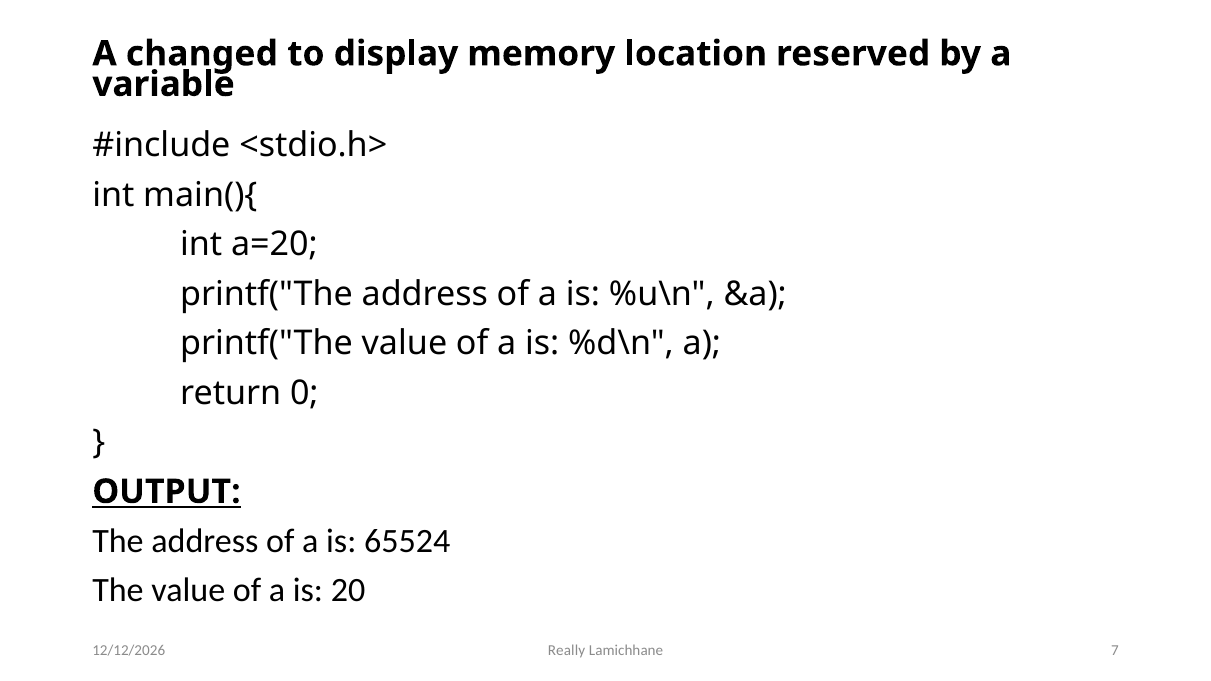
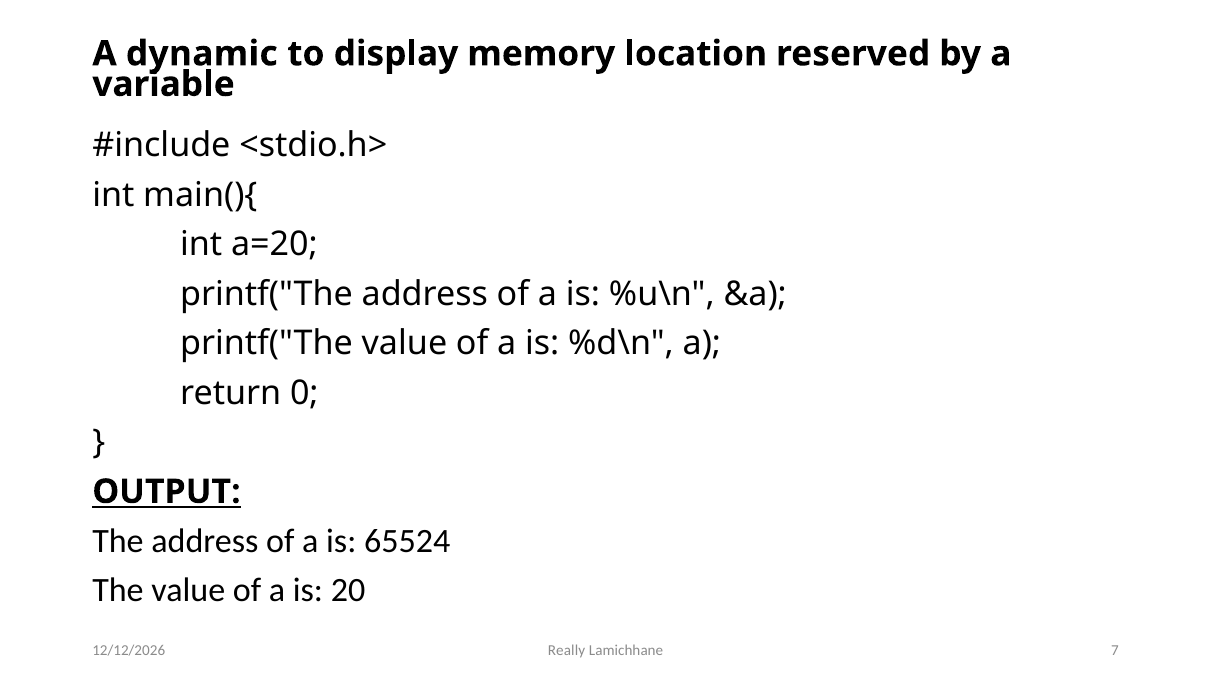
changed: changed -> dynamic
